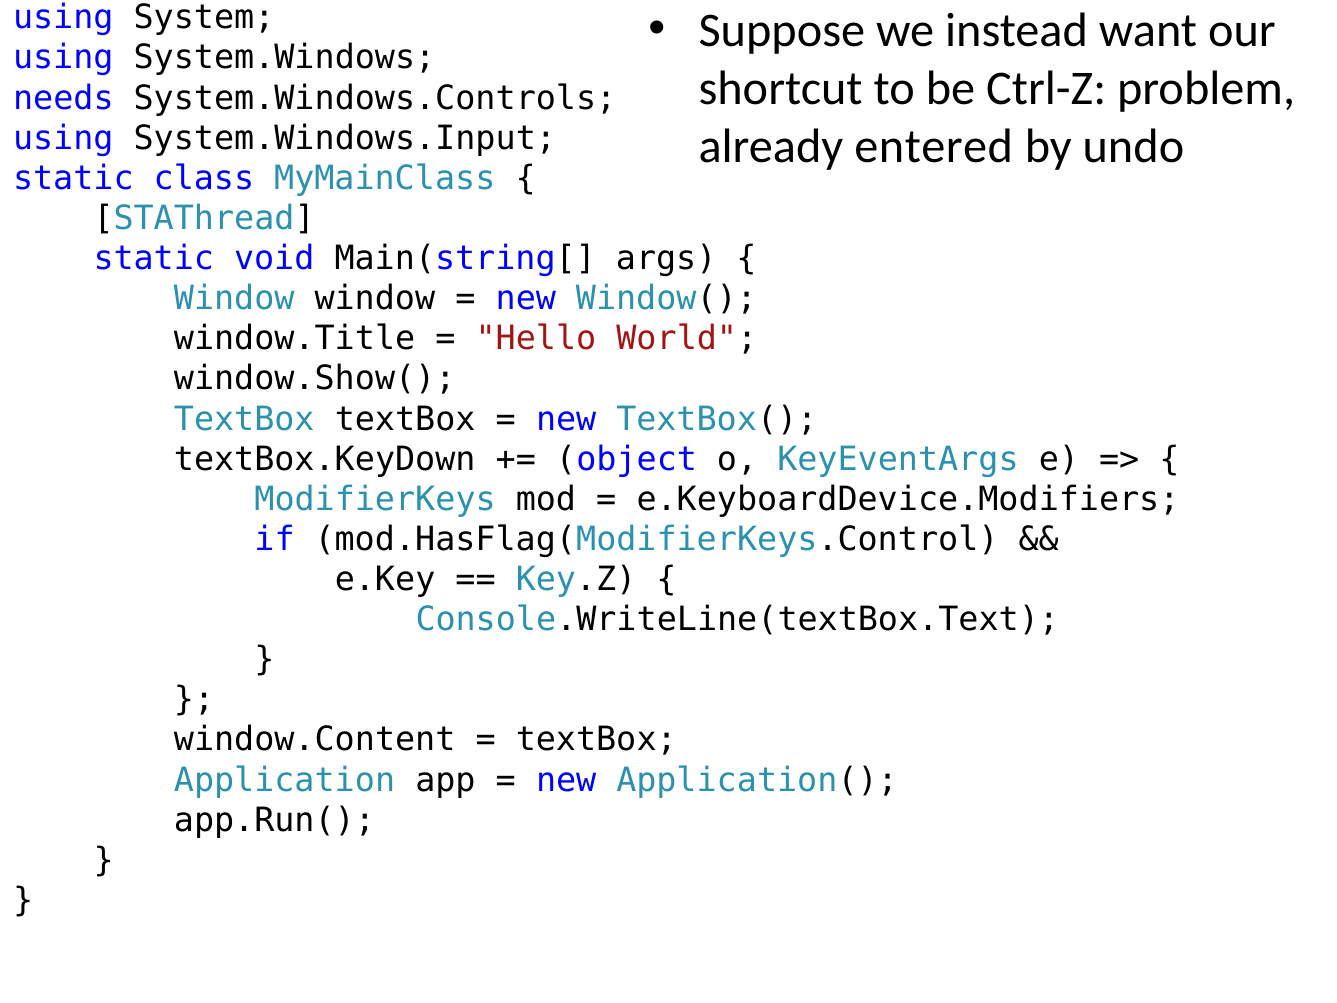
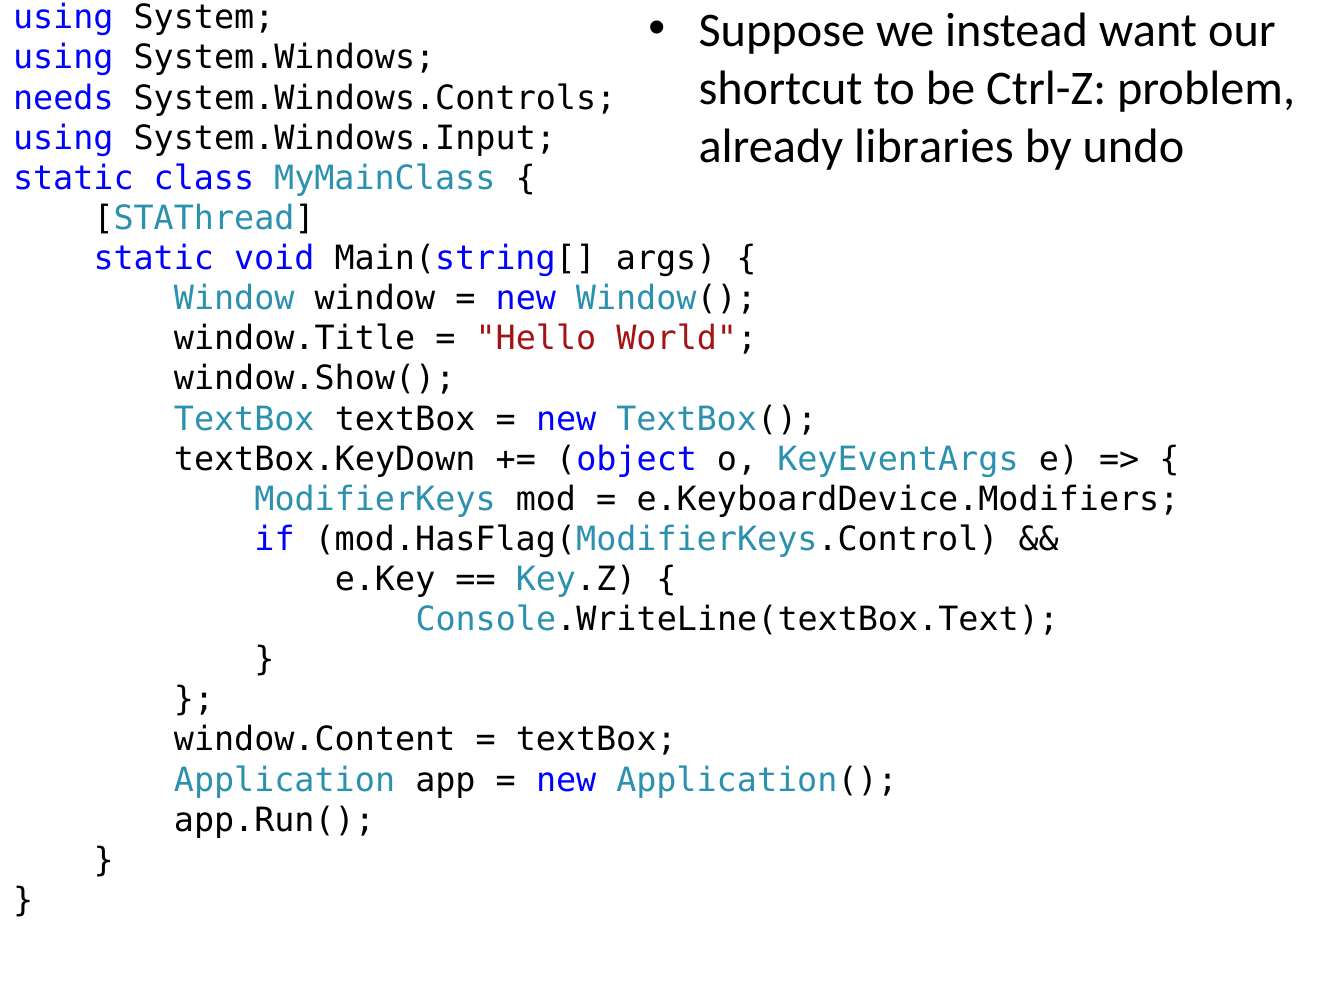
entered: entered -> libraries
